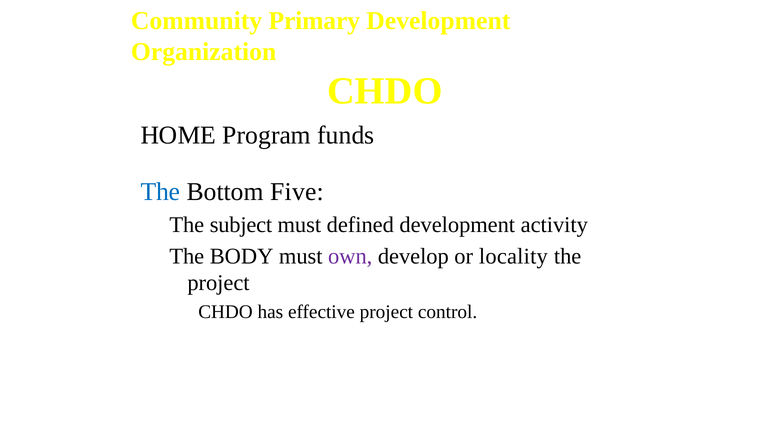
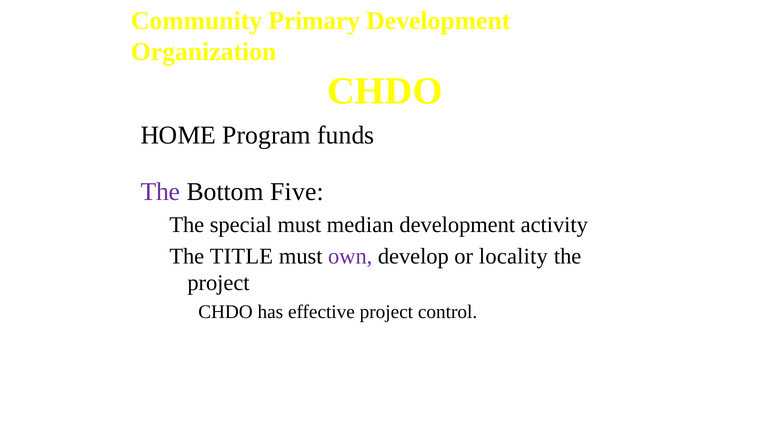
The at (160, 192) colour: blue -> purple
subject: subject -> special
defined: defined -> median
BODY: BODY -> TITLE
